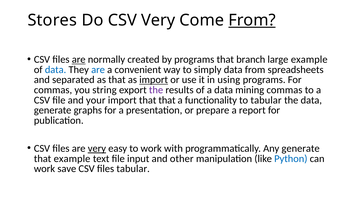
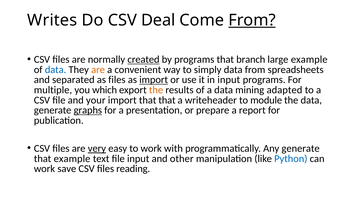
Stores: Stores -> Writes
CSV Very: Very -> Deal
are at (79, 59) underline: present -> none
created underline: none -> present
are at (98, 70) colour: blue -> orange
as that: that -> files
in using: using -> input
commas at (53, 90): commas -> multiple
string: string -> which
the at (156, 90) colour: purple -> orange
mining commas: commas -> adapted
functionality: functionality -> writeheader
to tabular: tabular -> module
graphs underline: none -> present
files tabular: tabular -> reading
